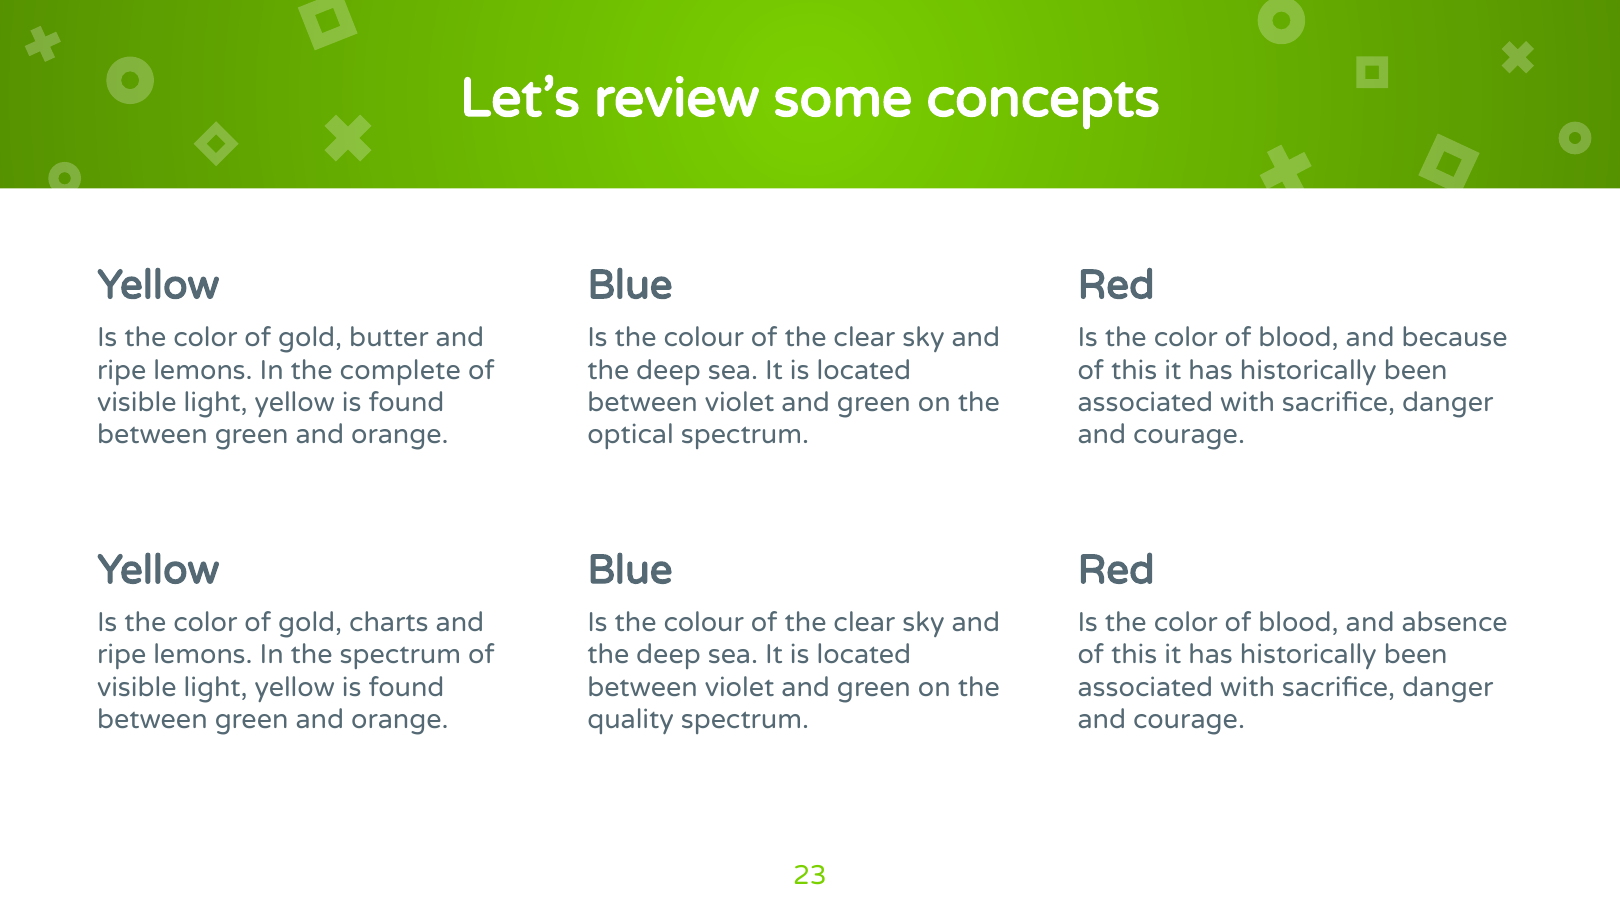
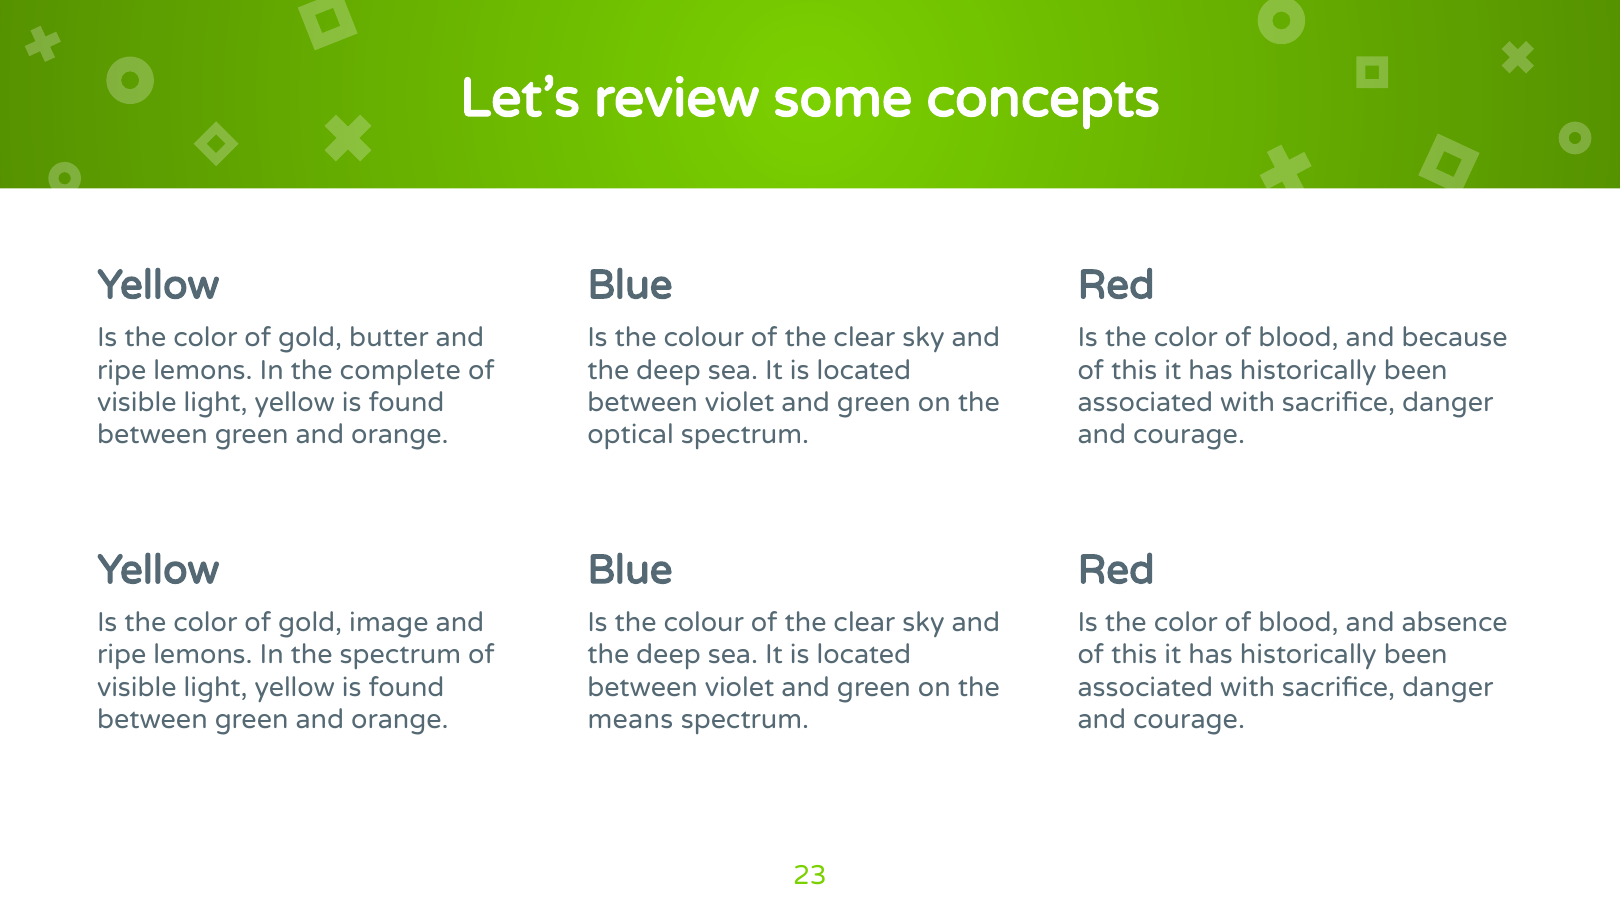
charts: charts -> image
quality: quality -> means
